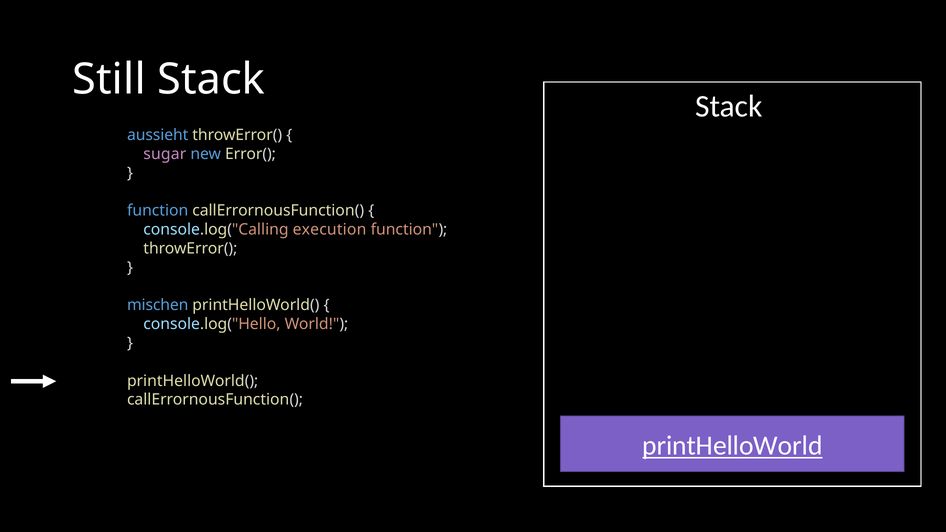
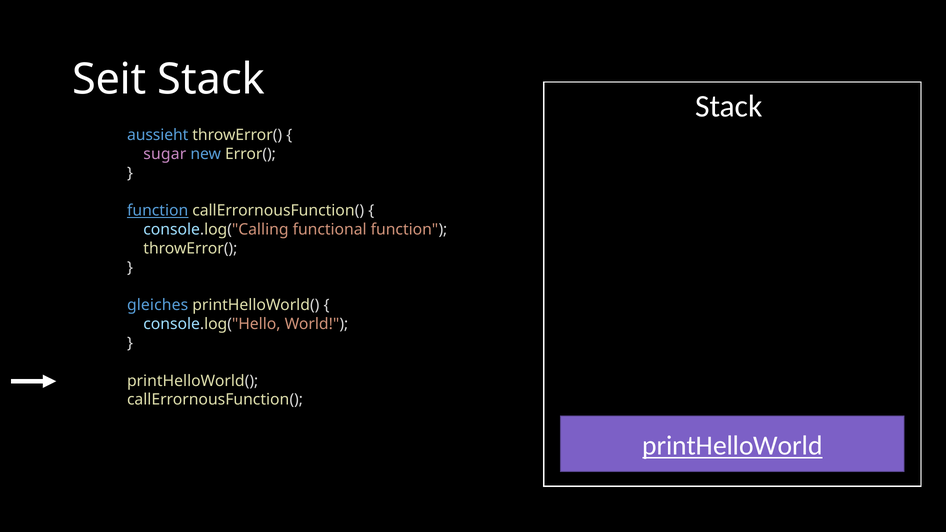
Still: Still -> Seit
function at (158, 211) underline: none -> present
execution: execution -> functional
mischen: mischen -> gleiches
